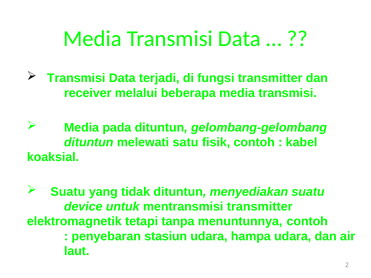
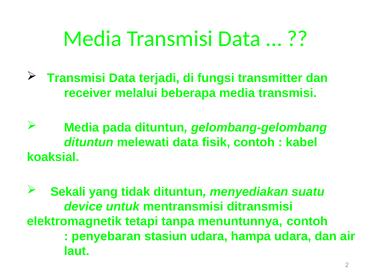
melewati satu: satu -> data
Suatu at (68, 192): Suatu -> Sekali
mentransmisi transmitter: transmitter -> ditransmisi
